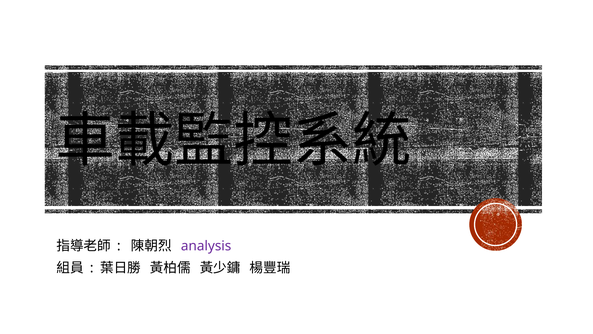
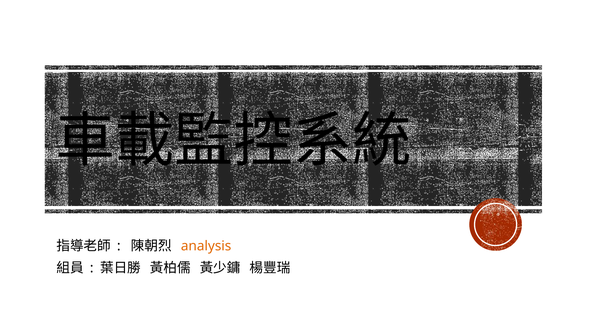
analysis colour: purple -> orange
